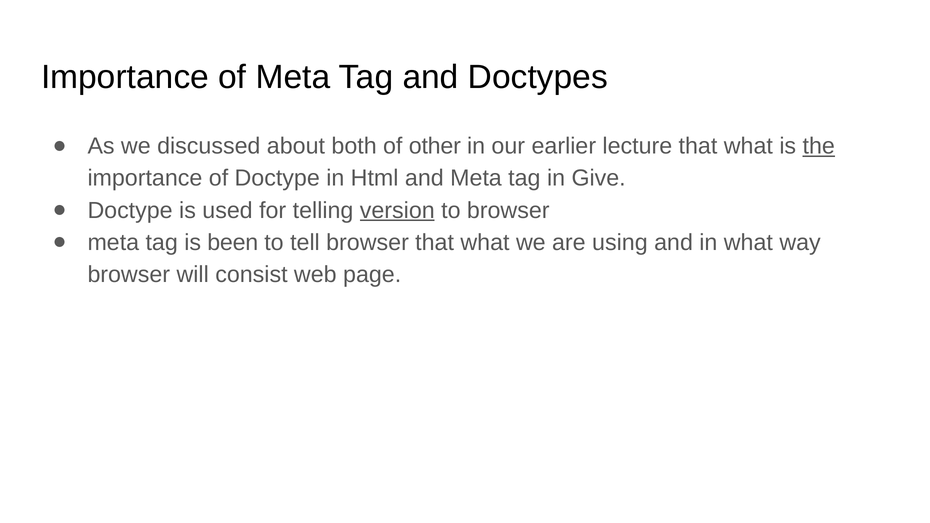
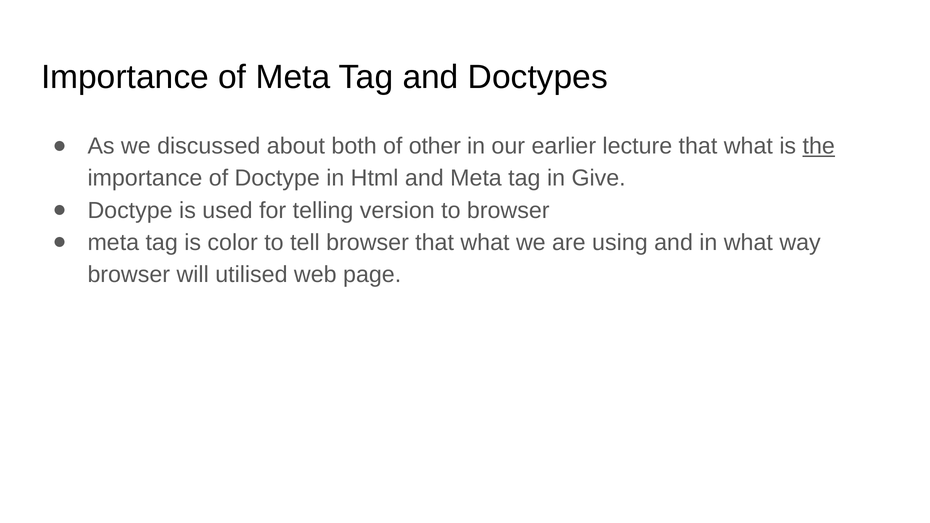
version underline: present -> none
been: been -> color
consist: consist -> utilised
